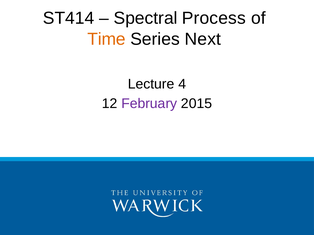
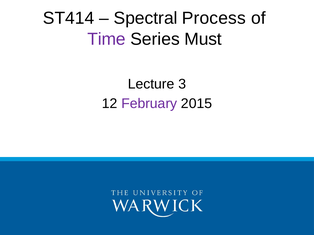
Time colour: orange -> purple
Next: Next -> Must
4: 4 -> 3
